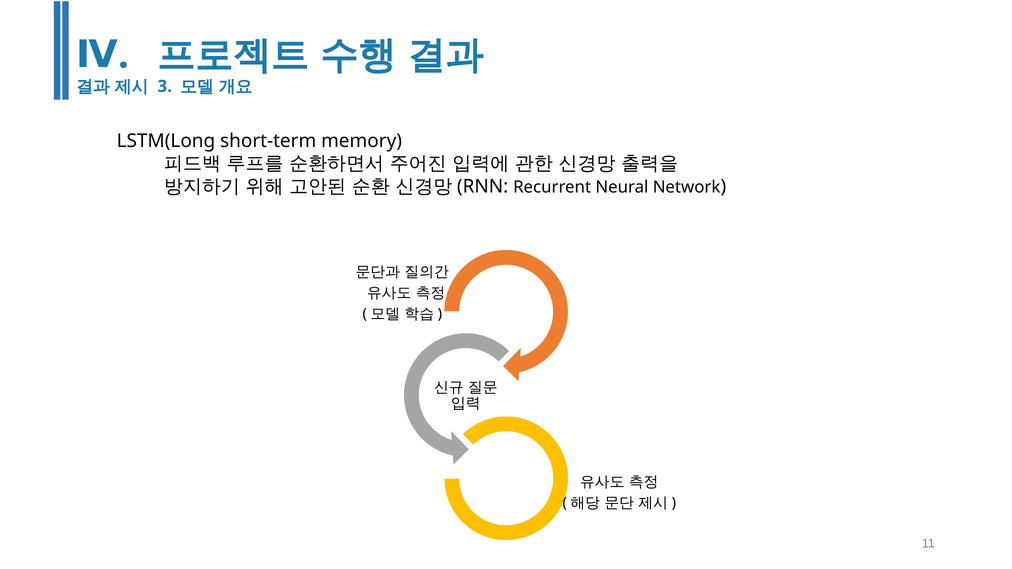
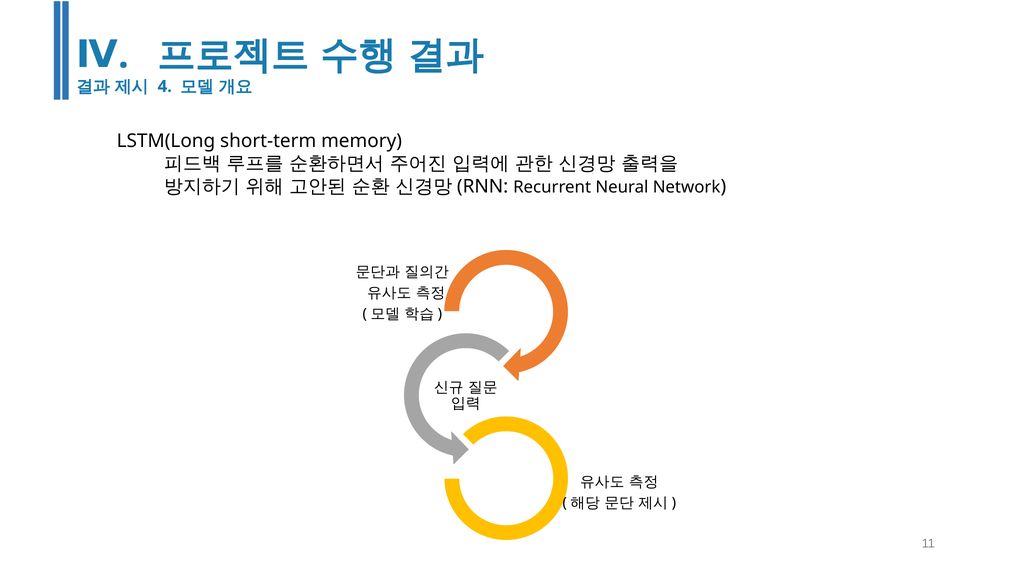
3: 3 -> 4
